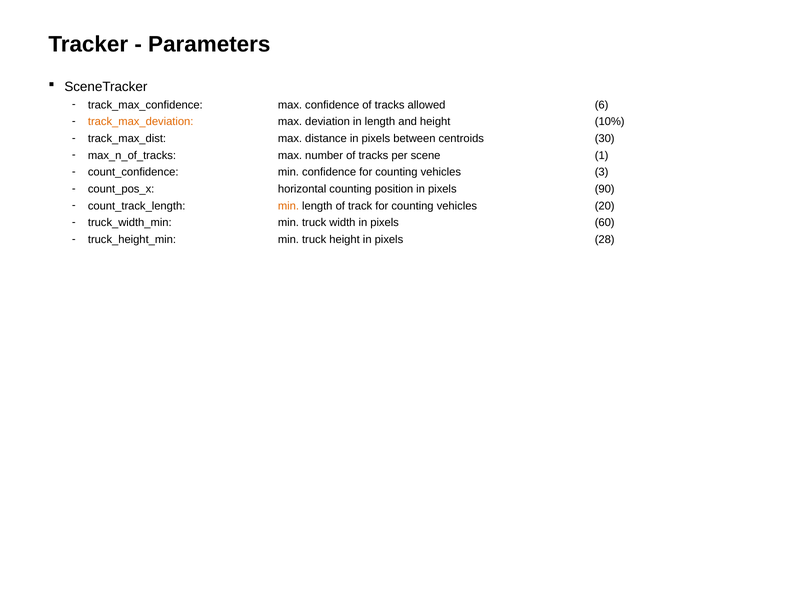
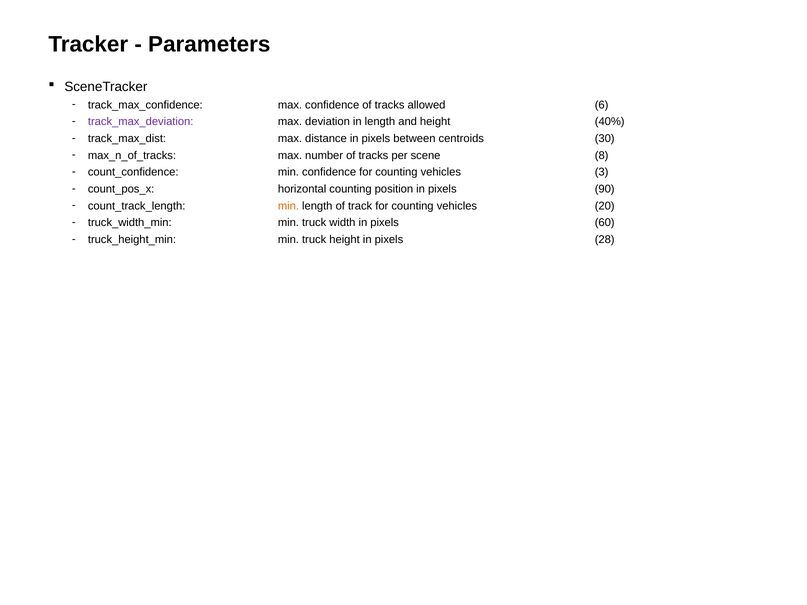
track_max_deviation colour: orange -> purple
10%: 10% -> 40%
1: 1 -> 8
